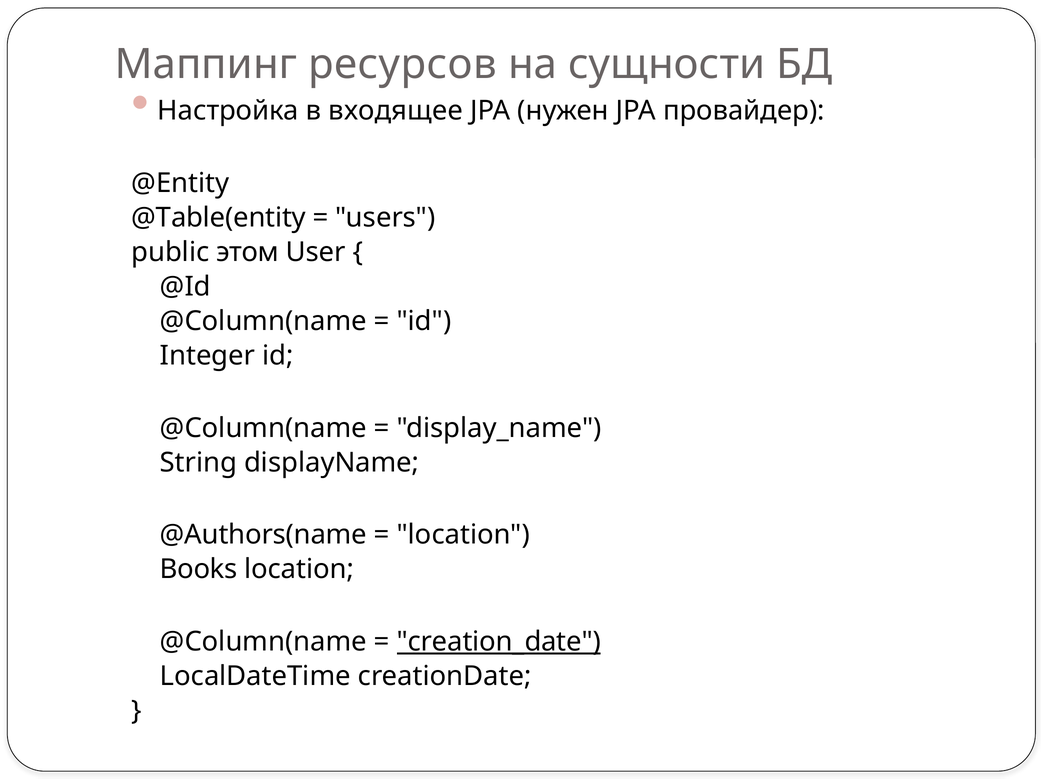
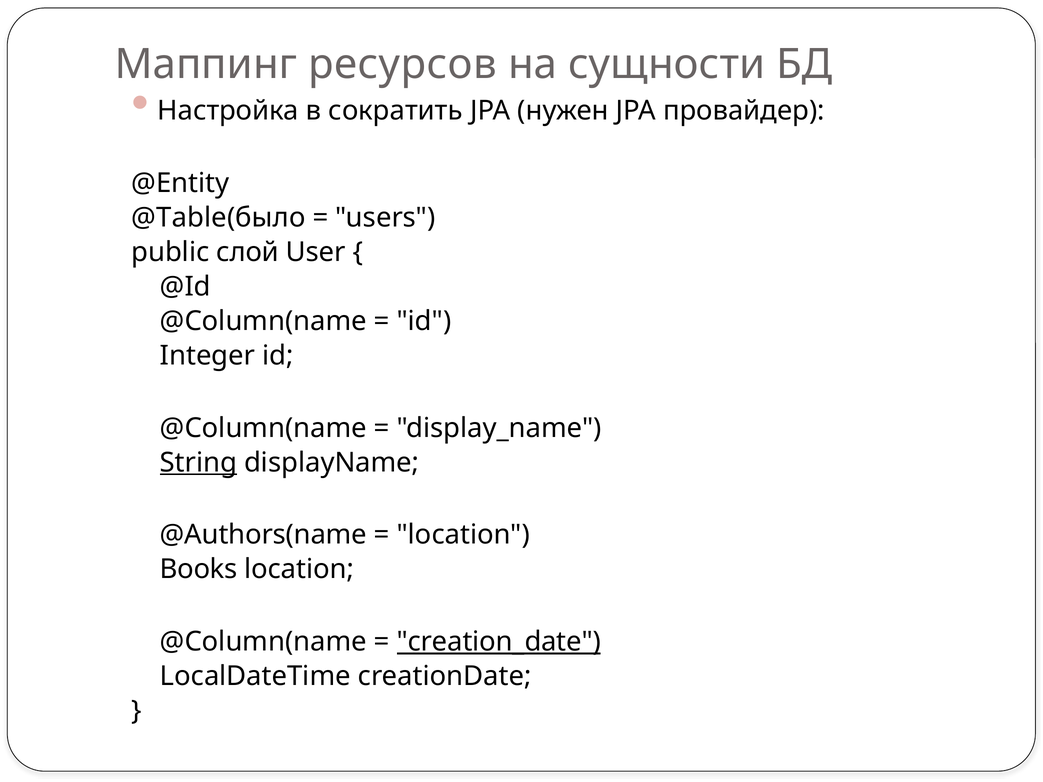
входящее: входящее -> сократить
@Table(entity: @Table(entity -> @Table(было
этом: этом -> слой
String underline: none -> present
